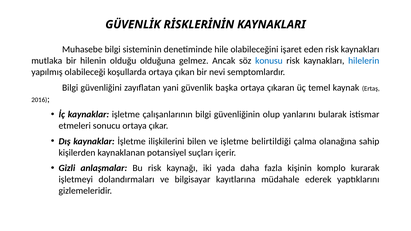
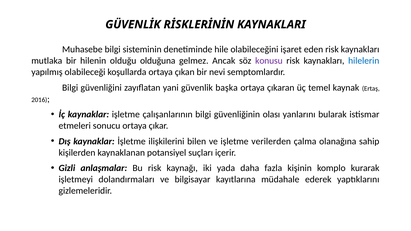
konusu colour: blue -> purple
olup: olup -> olası
belirtildiği: belirtildiği -> verilerden
